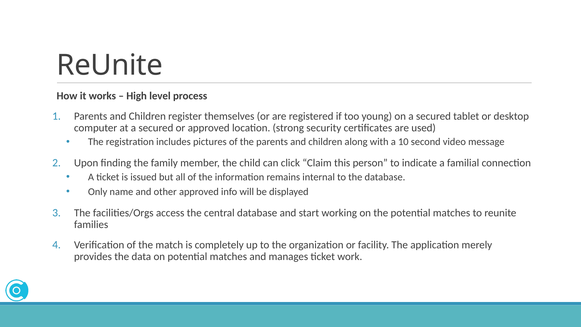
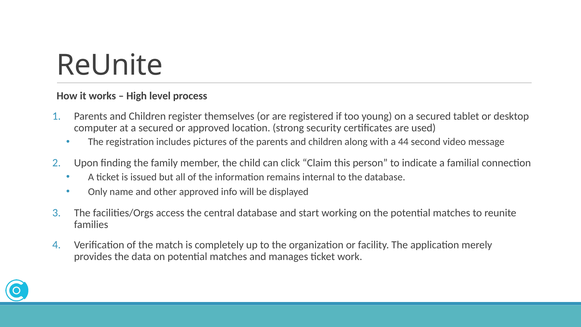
10: 10 -> 44
